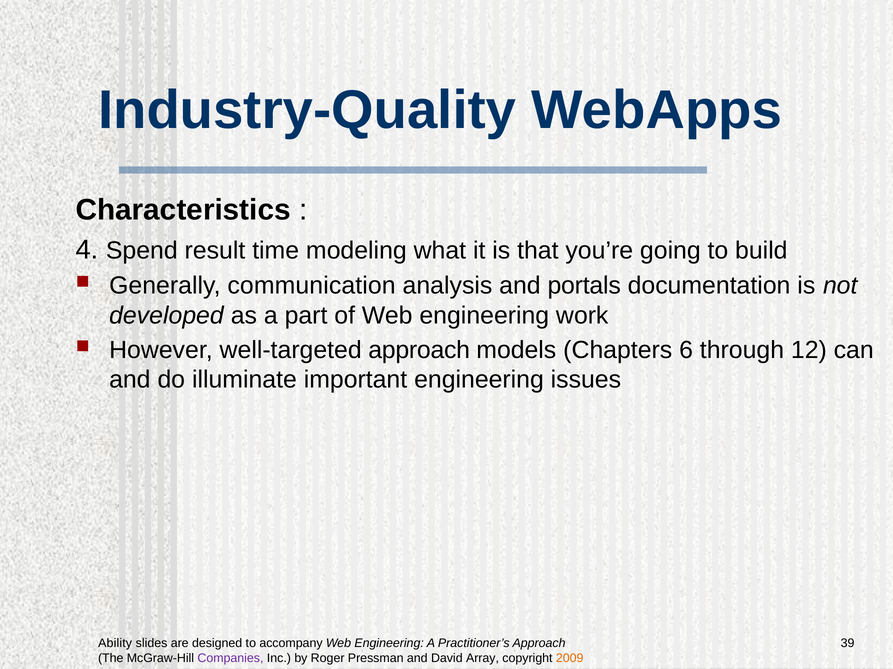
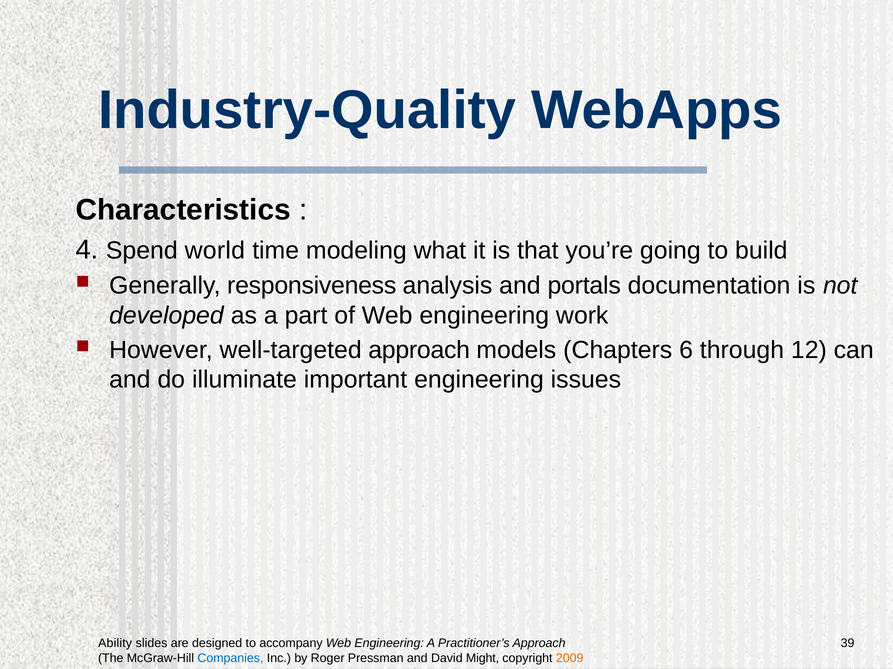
result: result -> world
communication: communication -> responsiveness
Companies colour: purple -> blue
Array: Array -> Might
